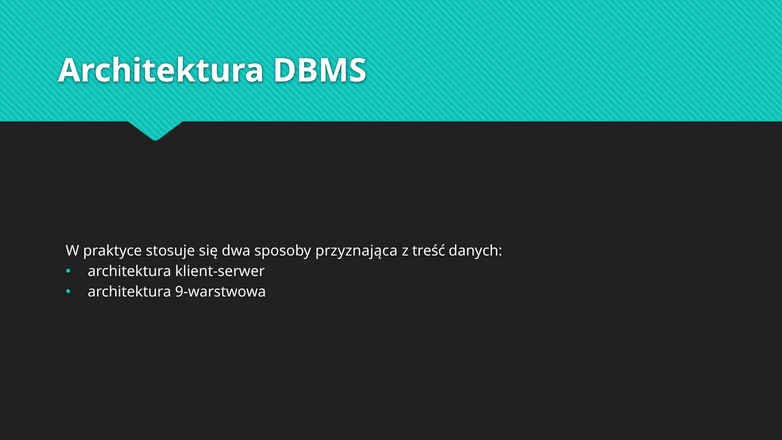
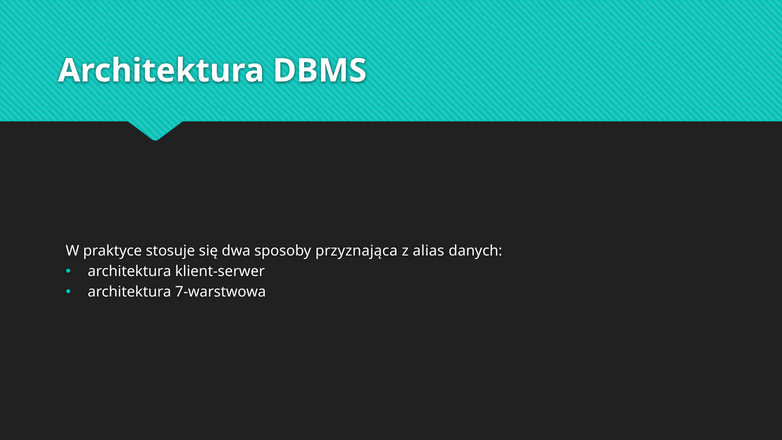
treść: treść -> alias
9-warstwowa: 9-warstwowa -> 7-warstwowa
